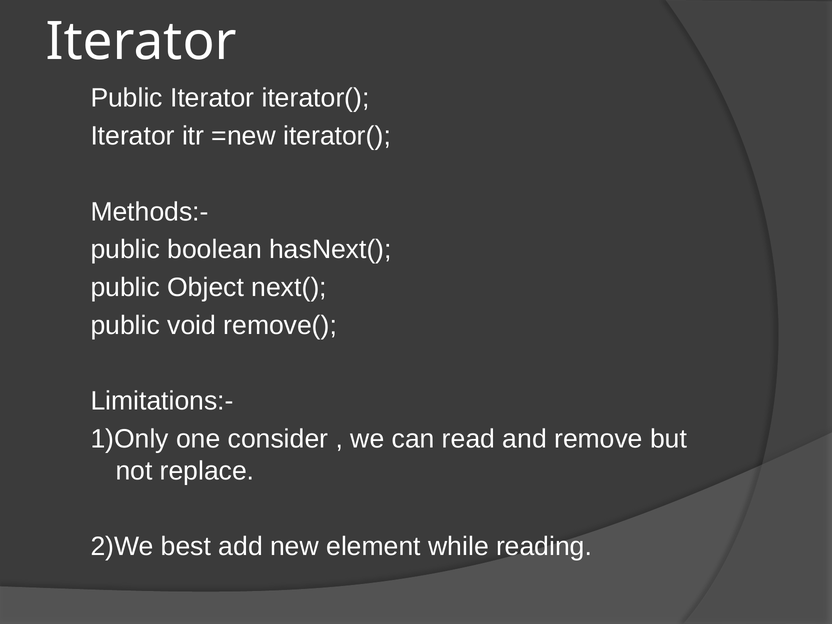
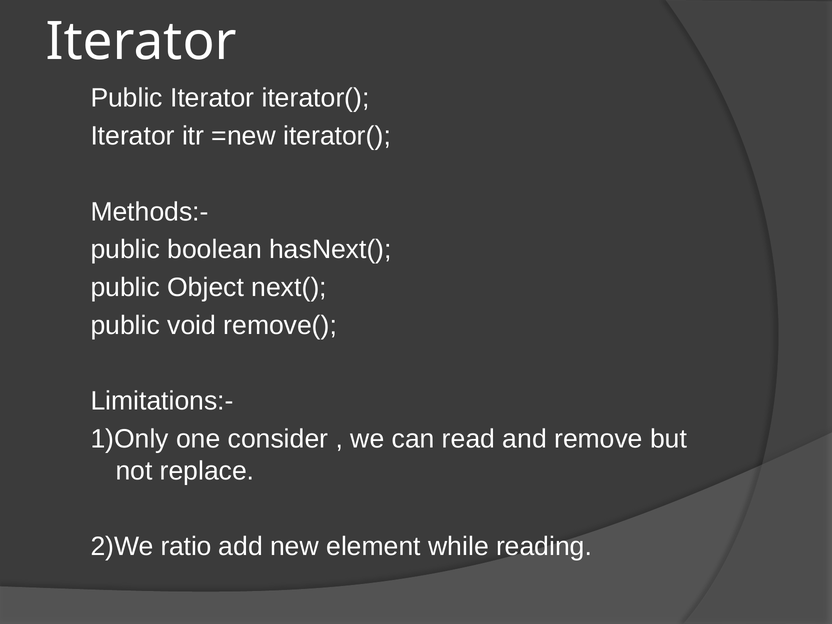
best: best -> ratio
